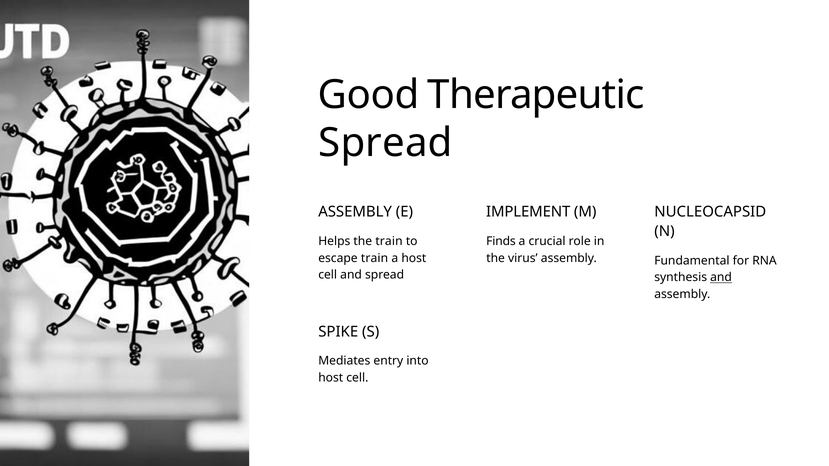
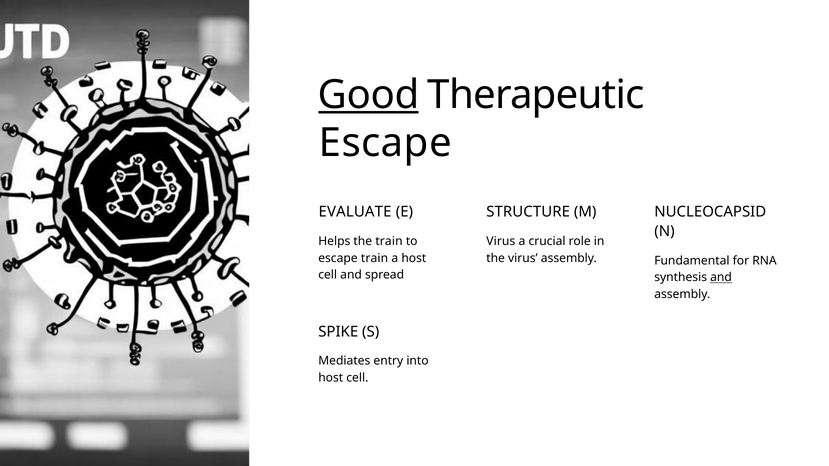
Good underline: none -> present
Spread at (385, 143): Spread -> Escape
ASSEMBLY at (355, 212): ASSEMBLY -> EVALUATE
IMPLEMENT: IMPLEMENT -> STRUCTURE
Finds at (501, 241): Finds -> Virus
